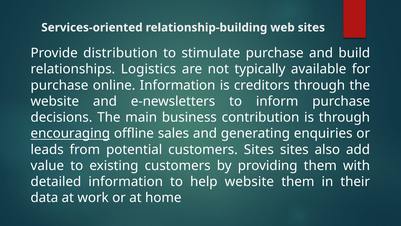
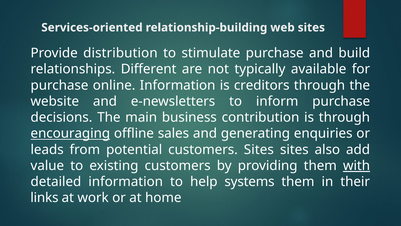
Logistics: Logistics -> Different
with underline: none -> present
help website: website -> systems
data: data -> links
